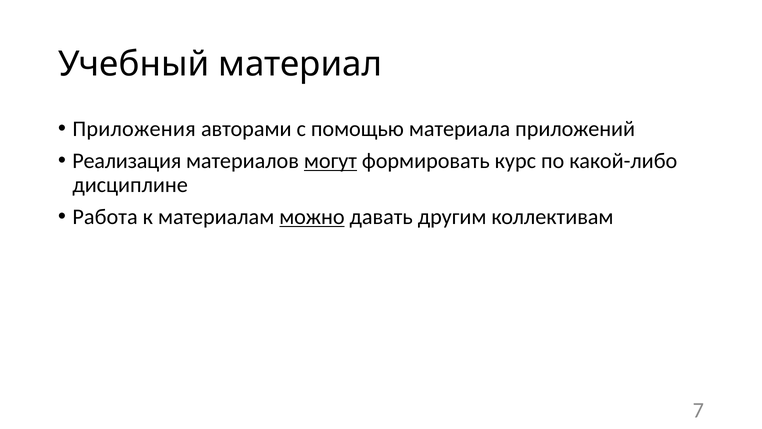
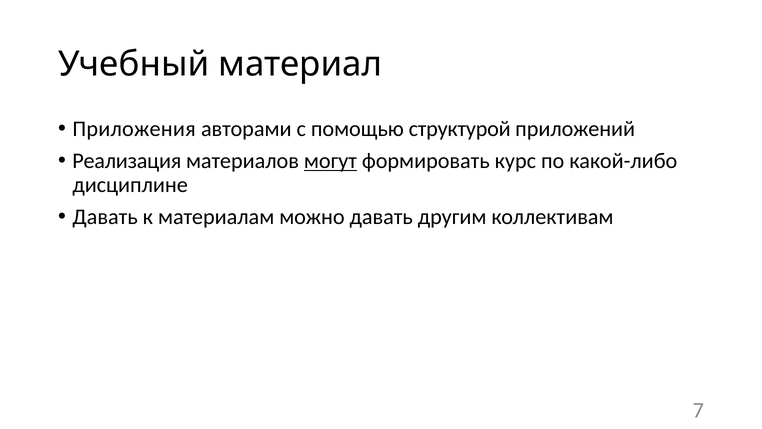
материала: материала -> структурой
Работа at (105, 217): Работа -> Давать
можно underline: present -> none
